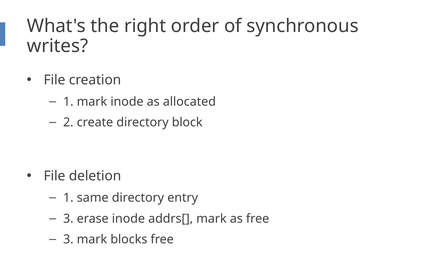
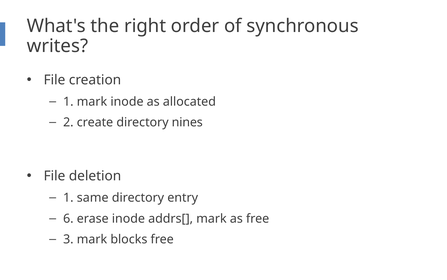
block: block -> nines
3 at (68, 218): 3 -> 6
